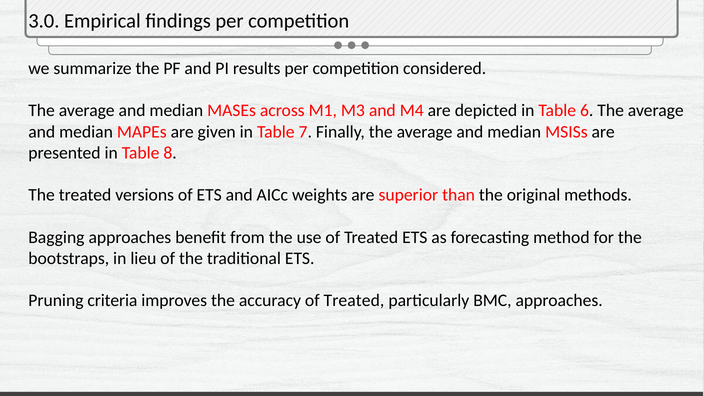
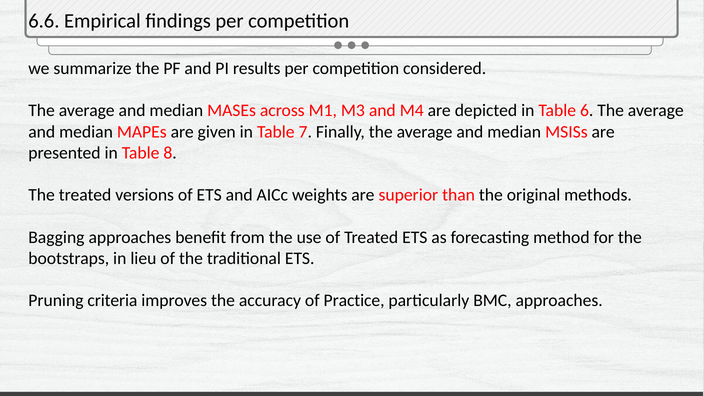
3.0: 3.0 -> 6.6
accuracy of Treated: Treated -> Practice
